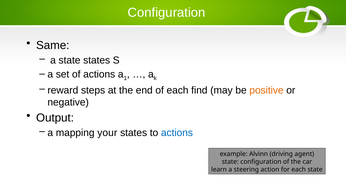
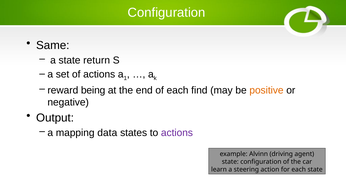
state states: states -> return
steps: steps -> being
your: your -> data
actions at (177, 132) colour: blue -> purple
